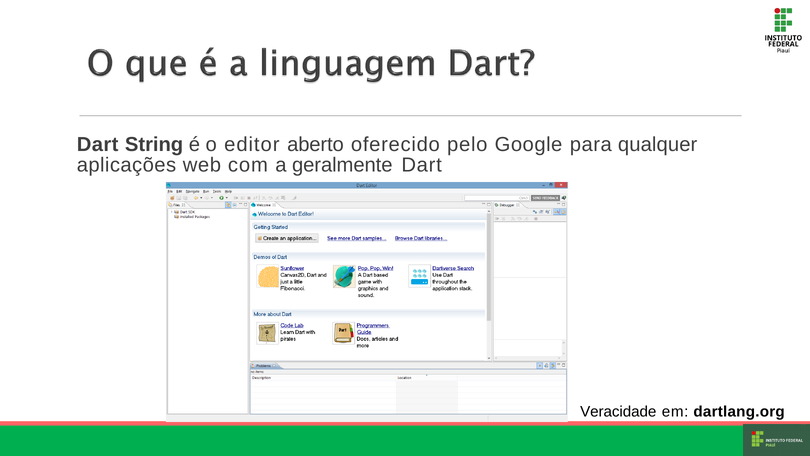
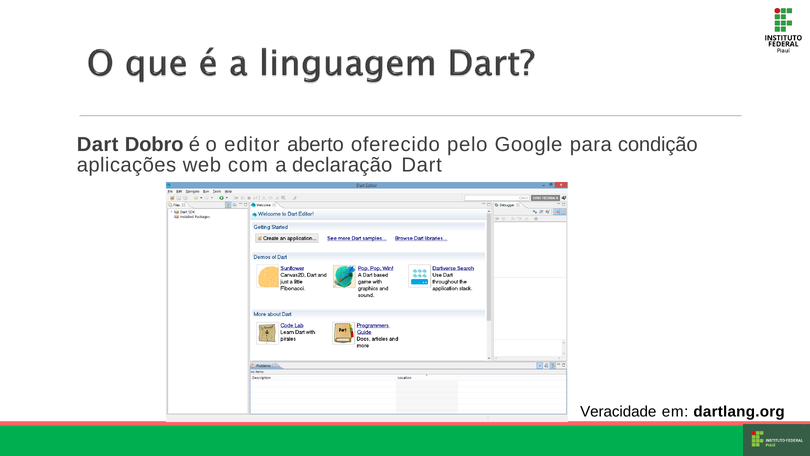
String: String -> Dobro
qualquer: qualquer -> condição
geralmente: geralmente -> declaração
